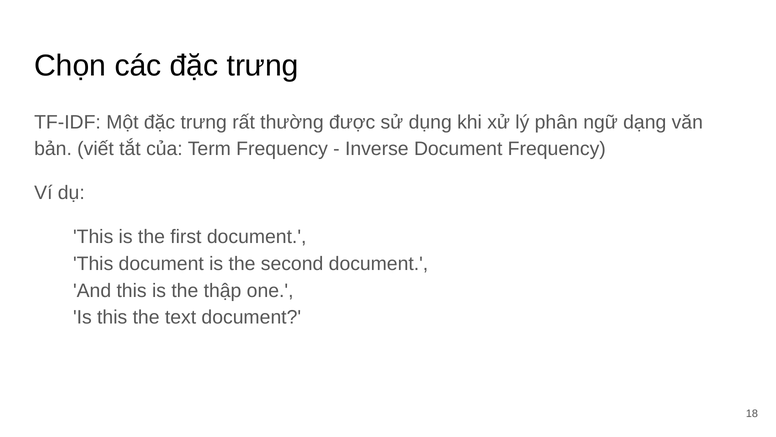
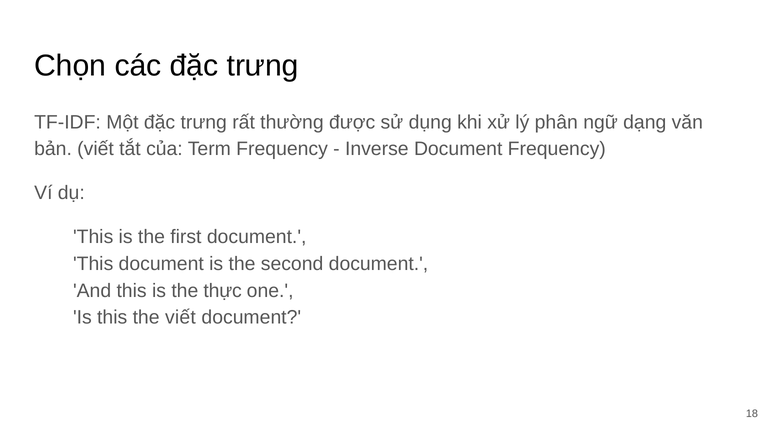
thập: thập -> thực
the text: text -> viết
